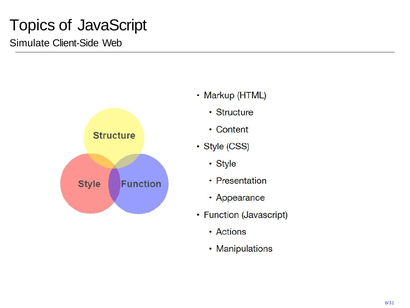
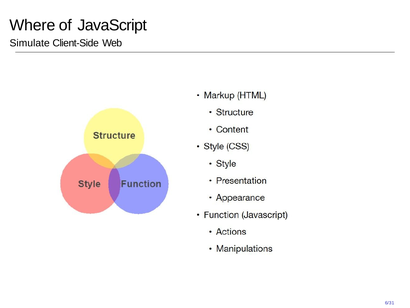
Topics: Topics -> Where
